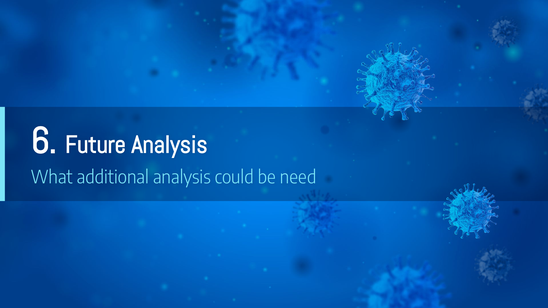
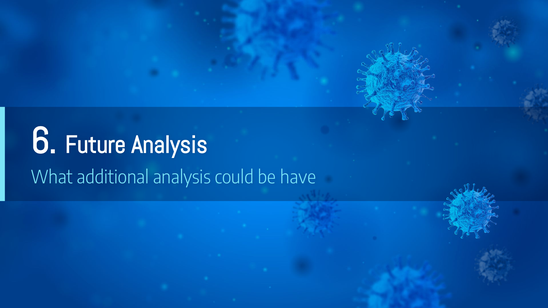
need: need -> have
